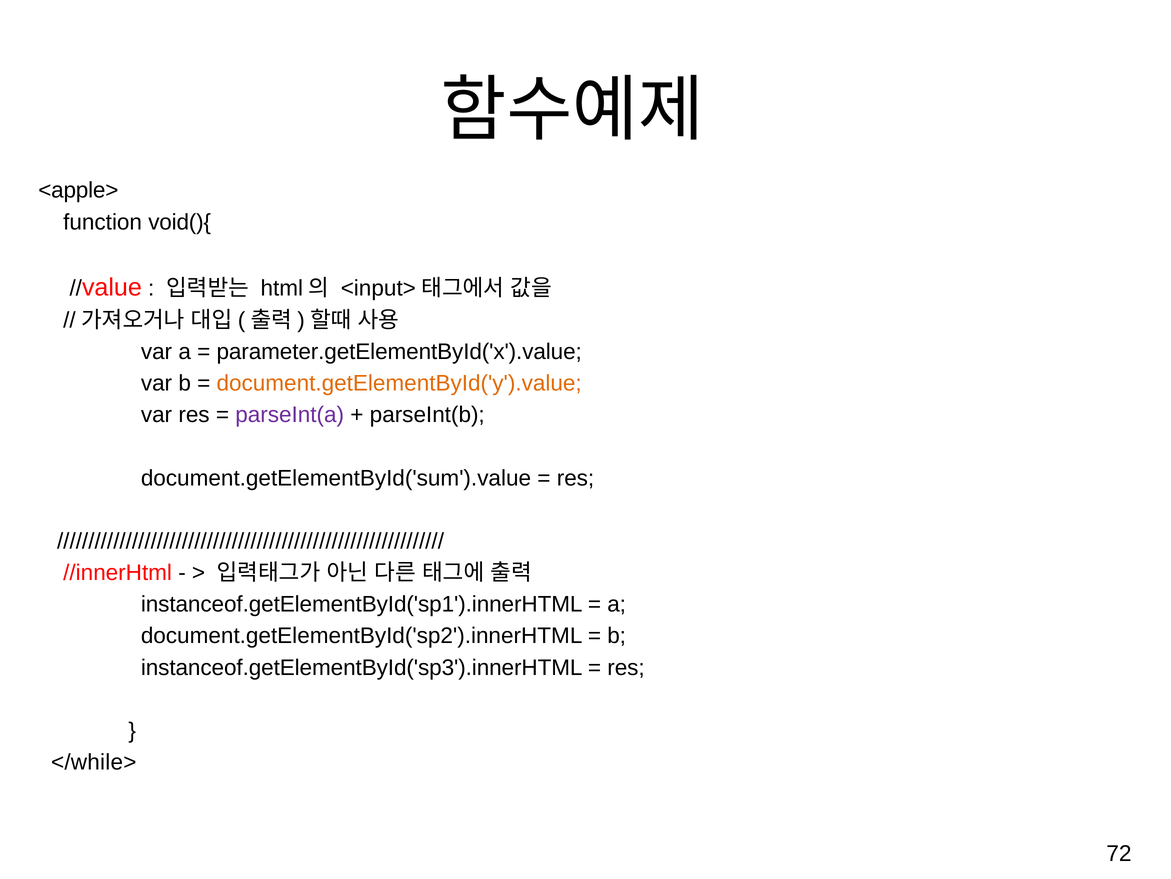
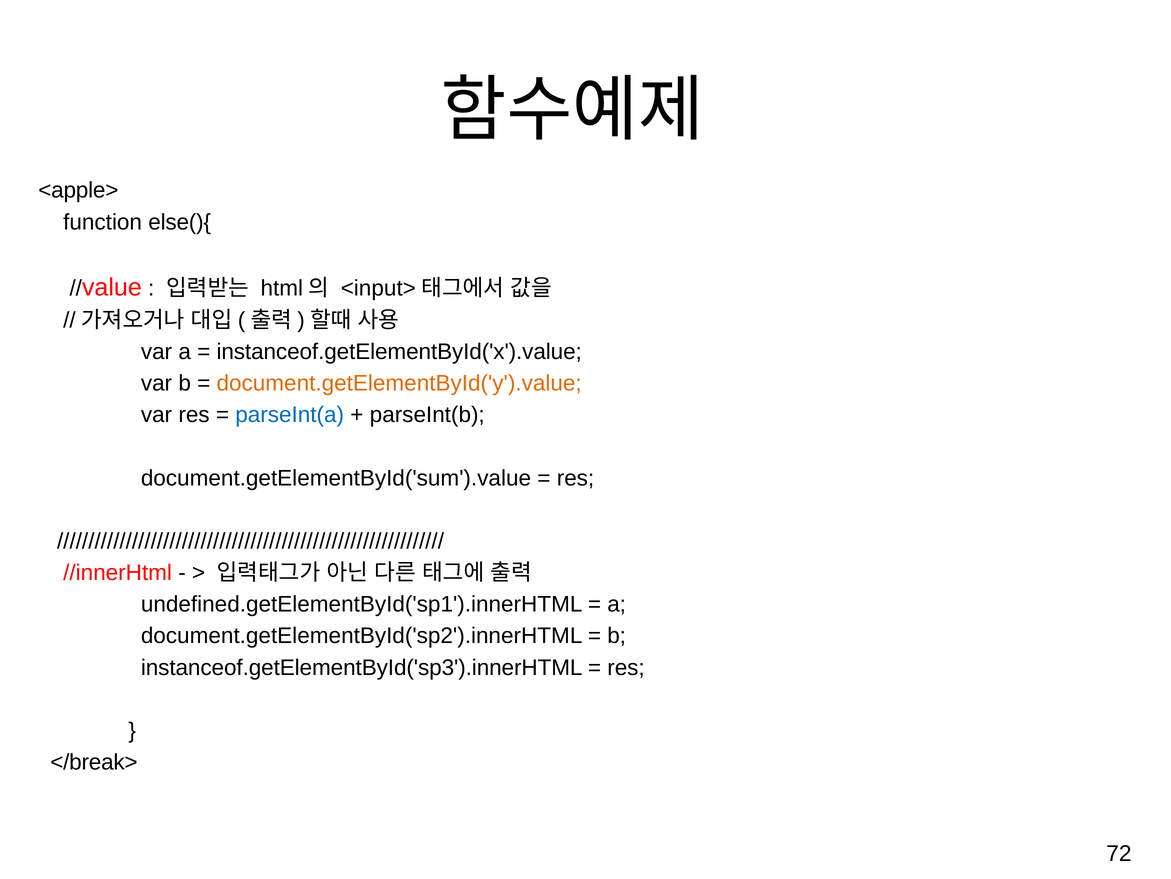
void(){: void(){ -> else(){
parameter.getElementById('x').value: parameter.getElementById('x').value -> instanceof.getElementById('x').value
parseInt(a colour: purple -> blue
instanceof.getElementById('sp1').innerHTML: instanceof.getElementById('sp1').innerHTML -> undefined.getElementById('sp1').innerHTML
</while>: </while> -> </break>
